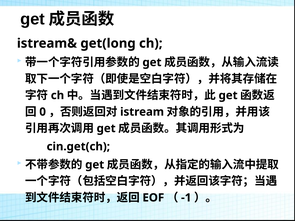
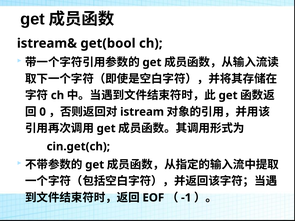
get(long: get(long -> get(bool
